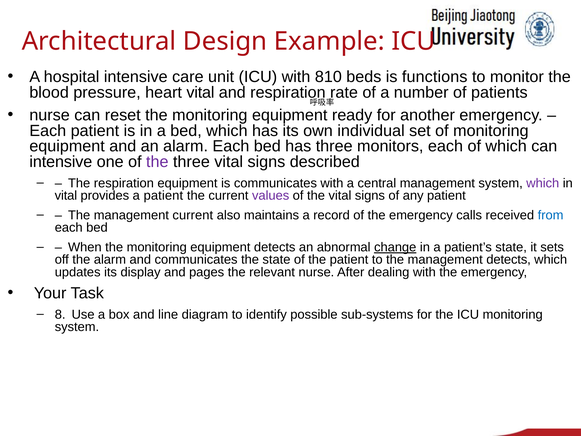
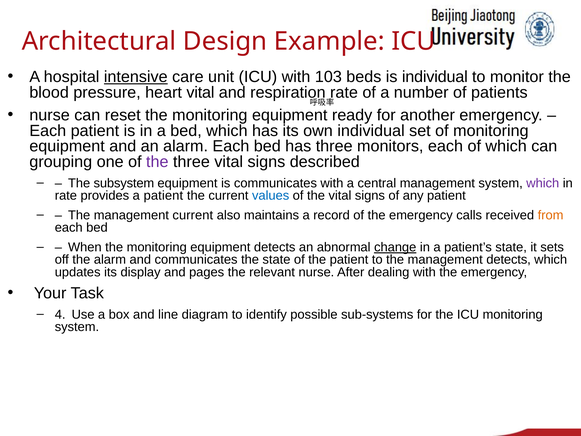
intensive at (136, 77) underline: none -> present
810: 810 -> 103
is functions: functions -> individual
intensive at (61, 162): intensive -> grouping
The respiration: respiration -> subsystem
vital at (66, 195): vital -> rate
values colour: purple -> blue
from colour: blue -> orange
8: 8 -> 4
